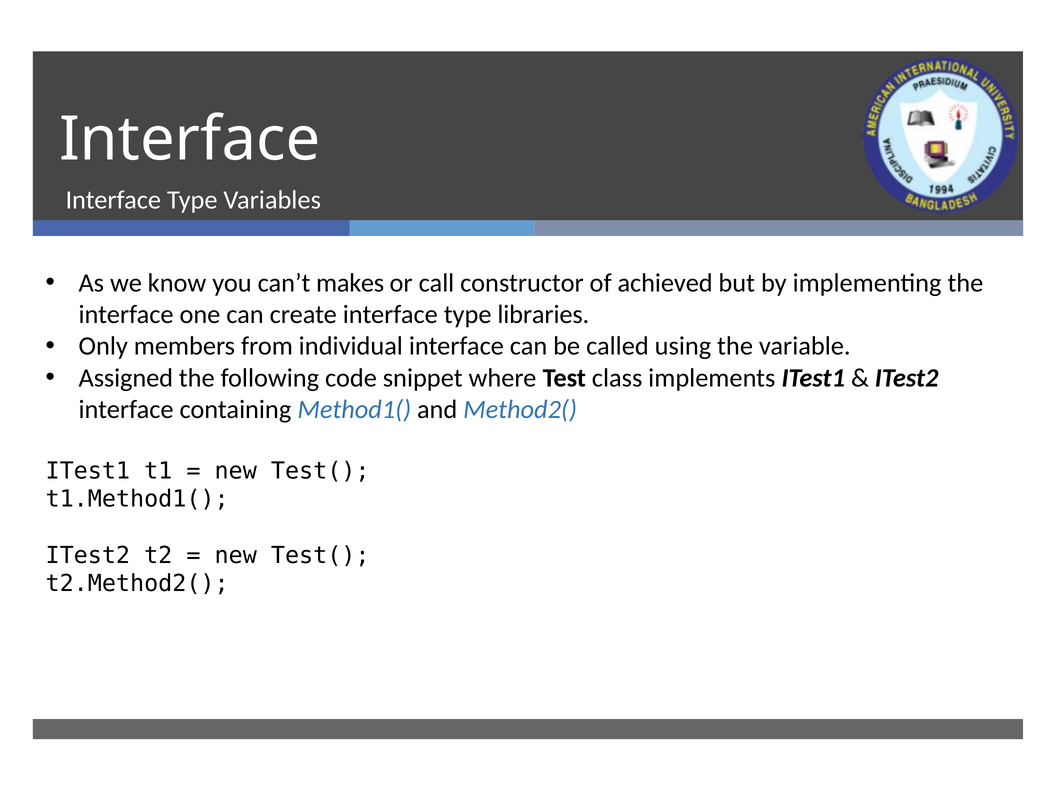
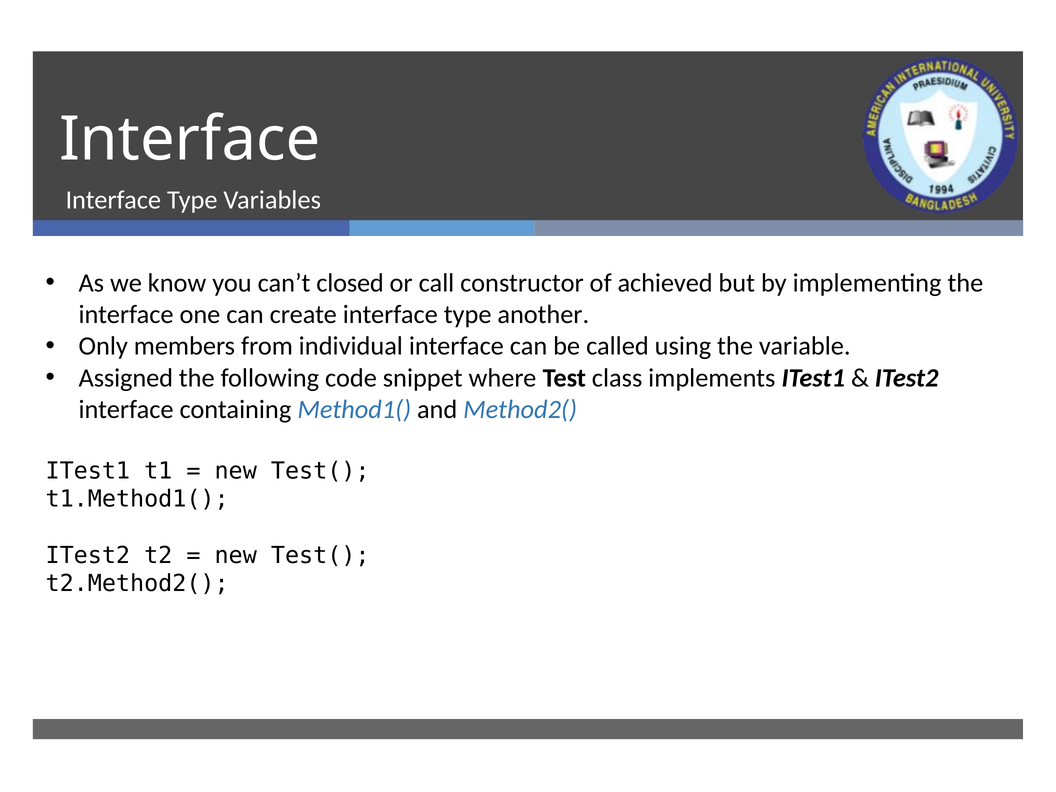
makes: makes -> closed
libraries: libraries -> another
